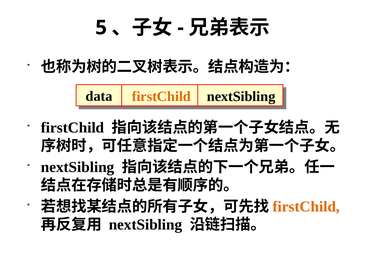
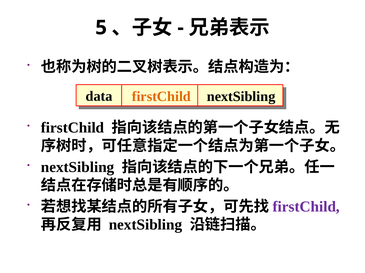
firstChild at (306, 207) colour: orange -> purple
